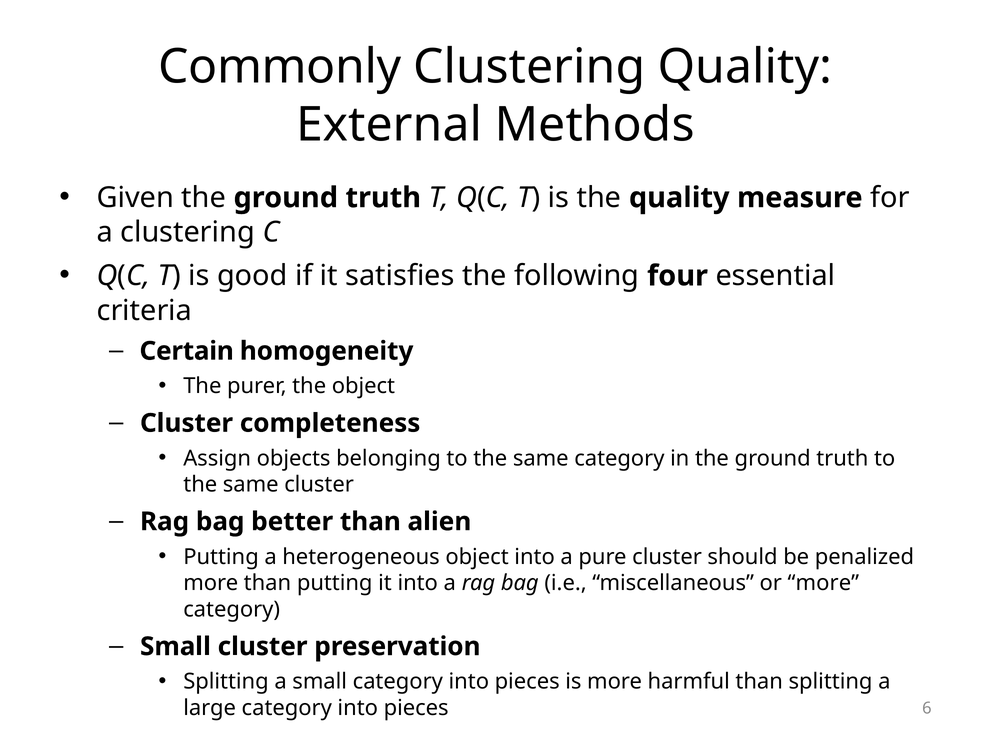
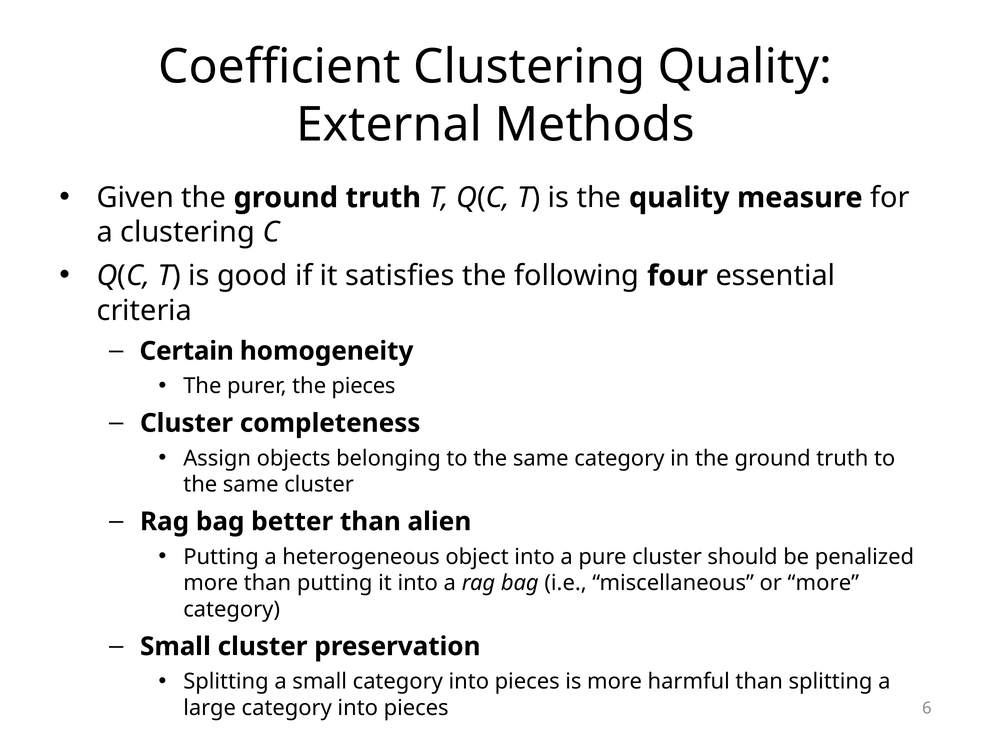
Commonly: Commonly -> Coefficient
the object: object -> pieces
